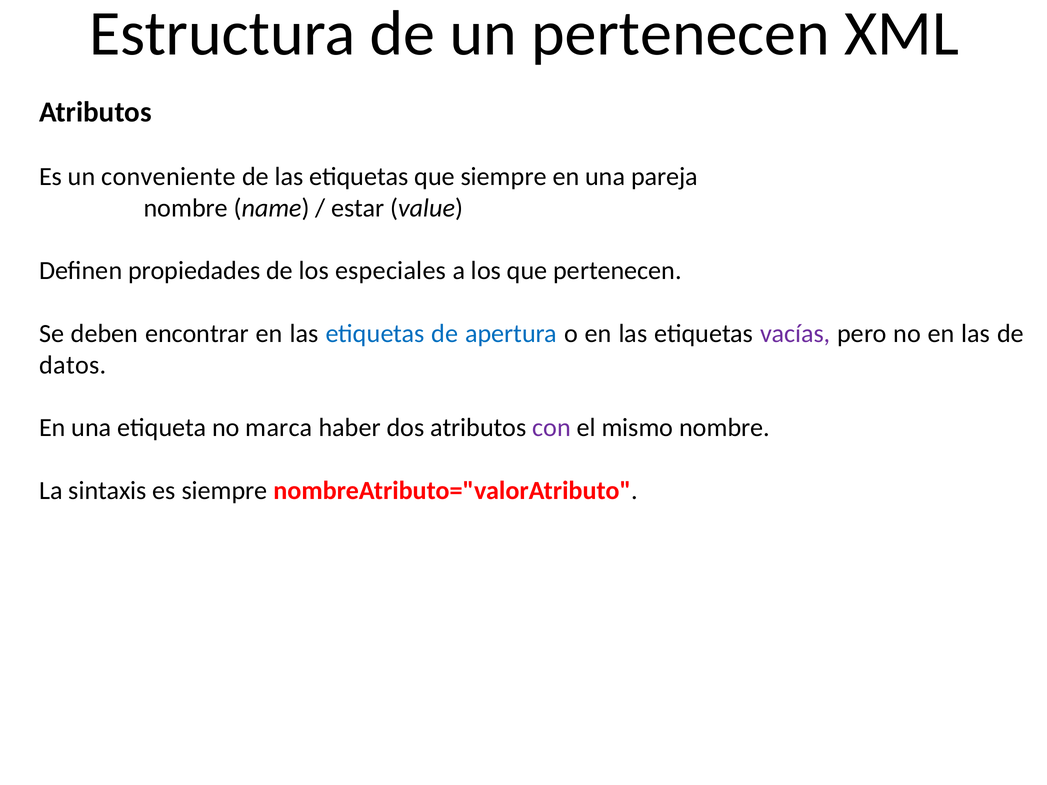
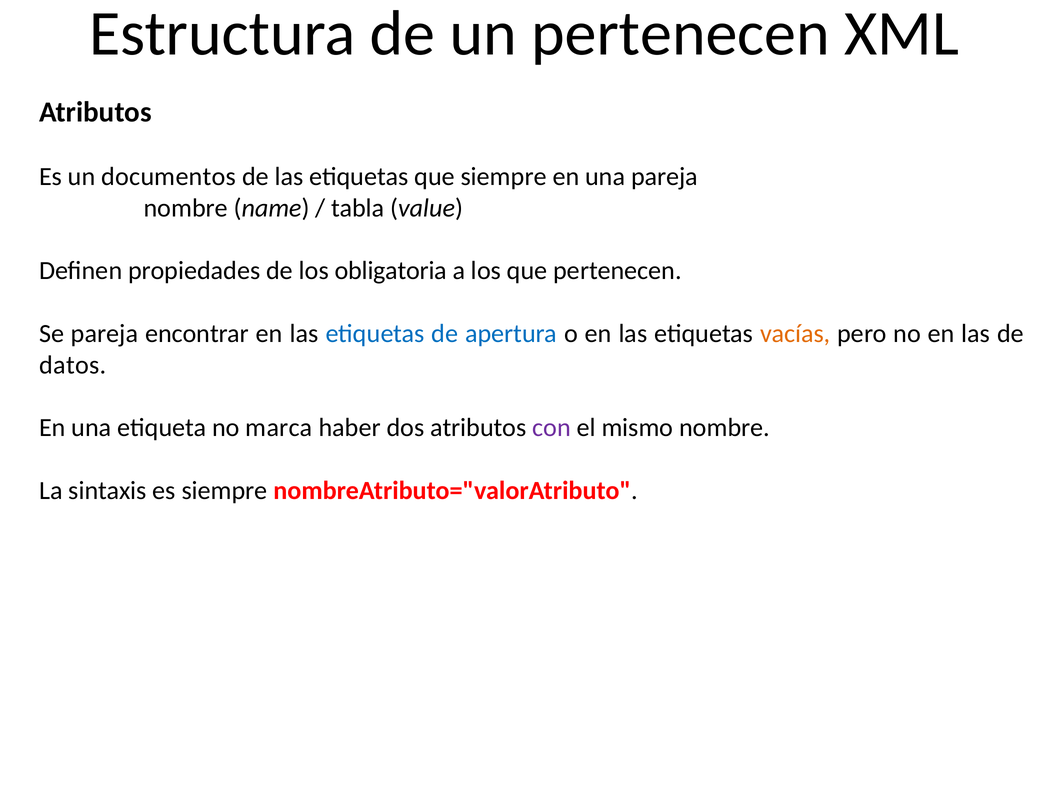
conveniente: conveniente -> documentos
estar: estar -> tabla
especiales: especiales -> obligatoria
Se deben: deben -> pareja
vacías colour: purple -> orange
